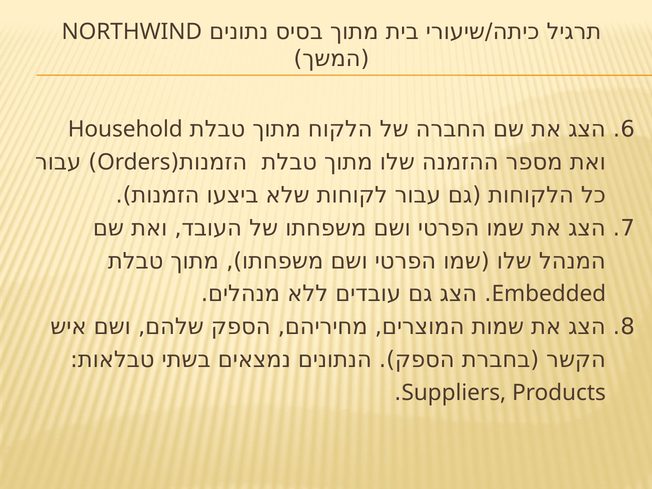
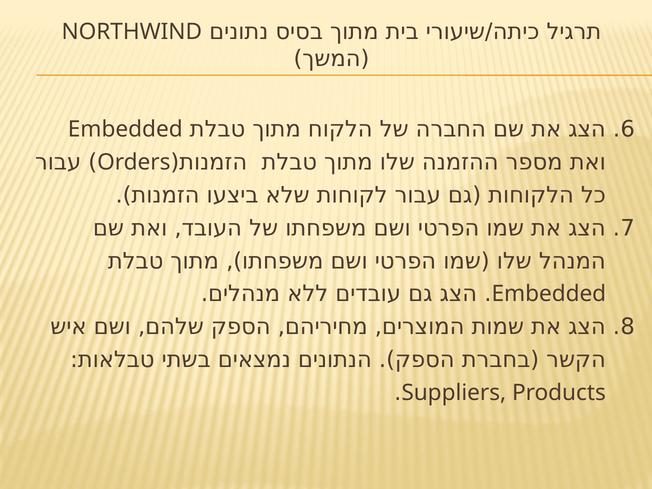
Household at (125, 129): Household -> Embedded
